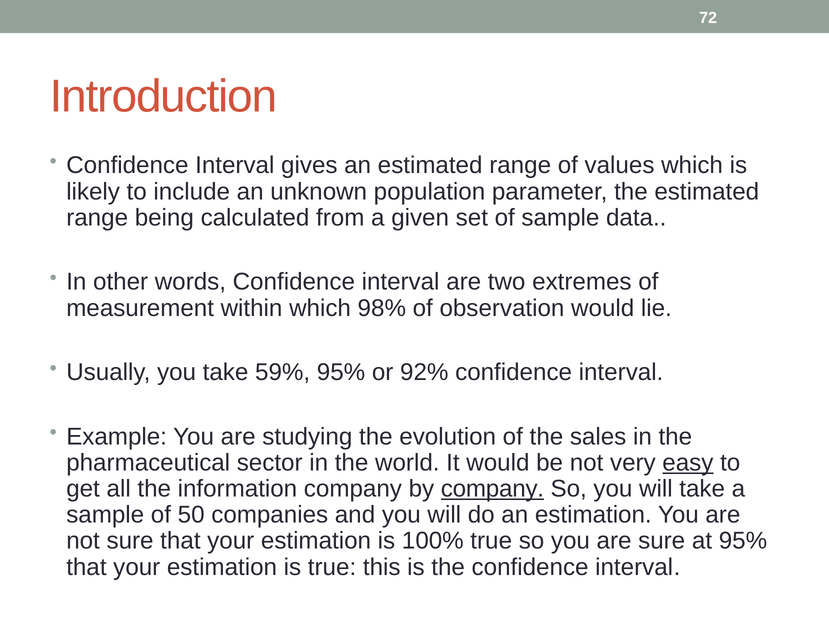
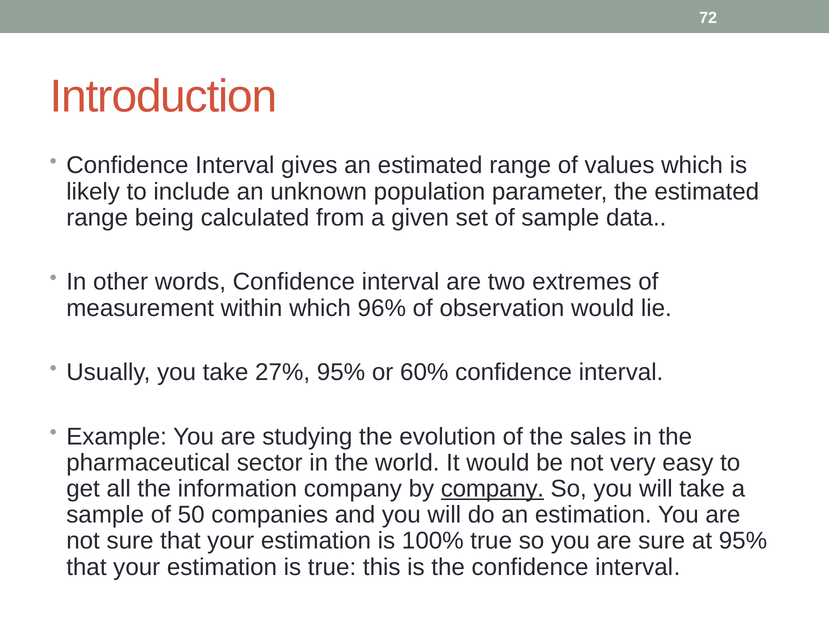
98%: 98% -> 96%
59%: 59% -> 27%
92%: 92% -> 60%
easy underline: present -> none
